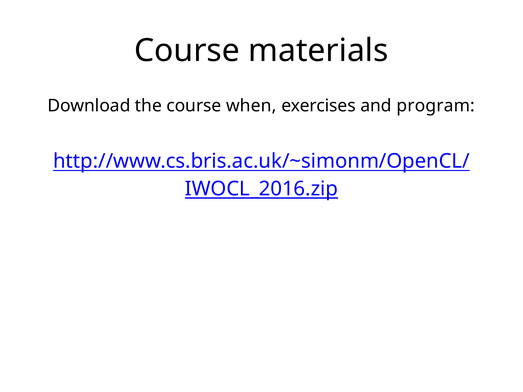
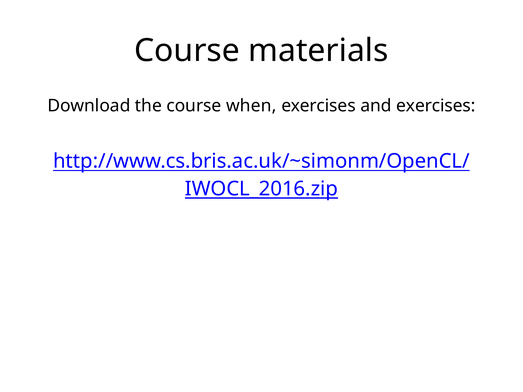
and program: program -> exercises
